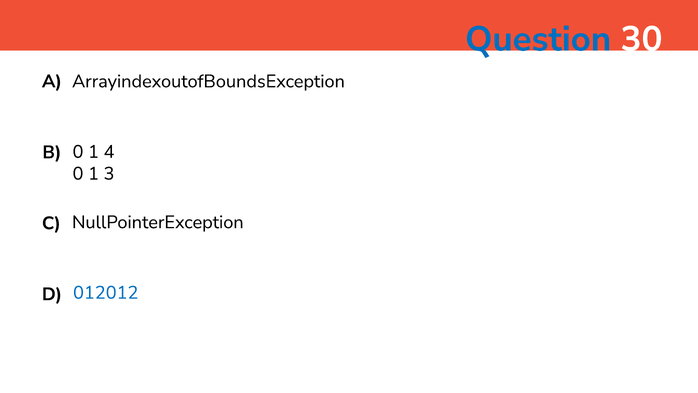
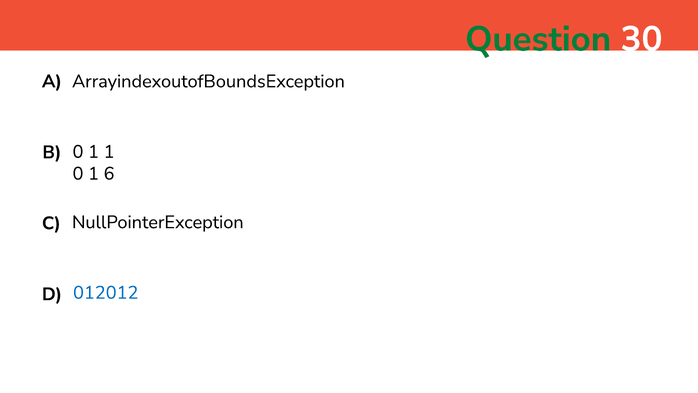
Question colour: blue -> green
1 4: 4 -> 1
3: 3 -> 6
